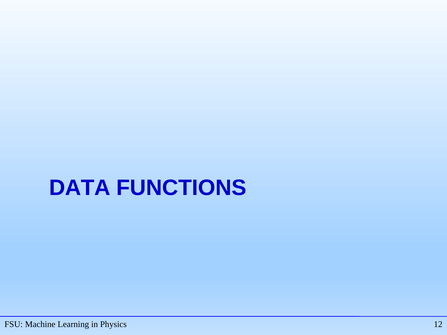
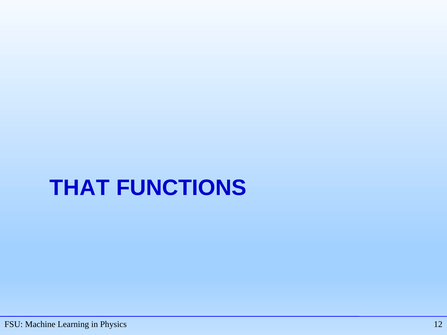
DATA: DATA -> THAT
